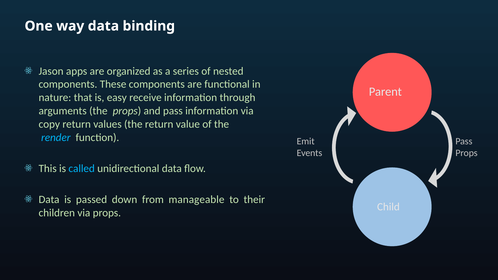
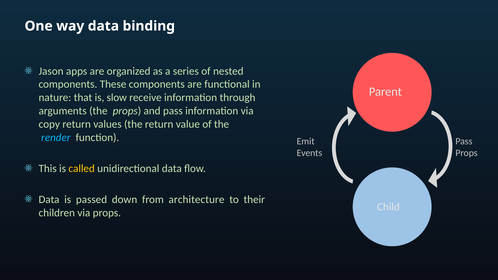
easy: easy -> slow
called colour: light blue -> yellow
manageable: manageable -> architecture
